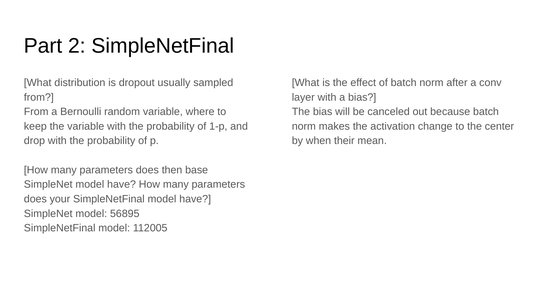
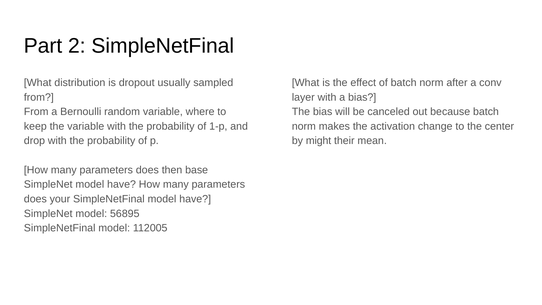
when: when -> might
